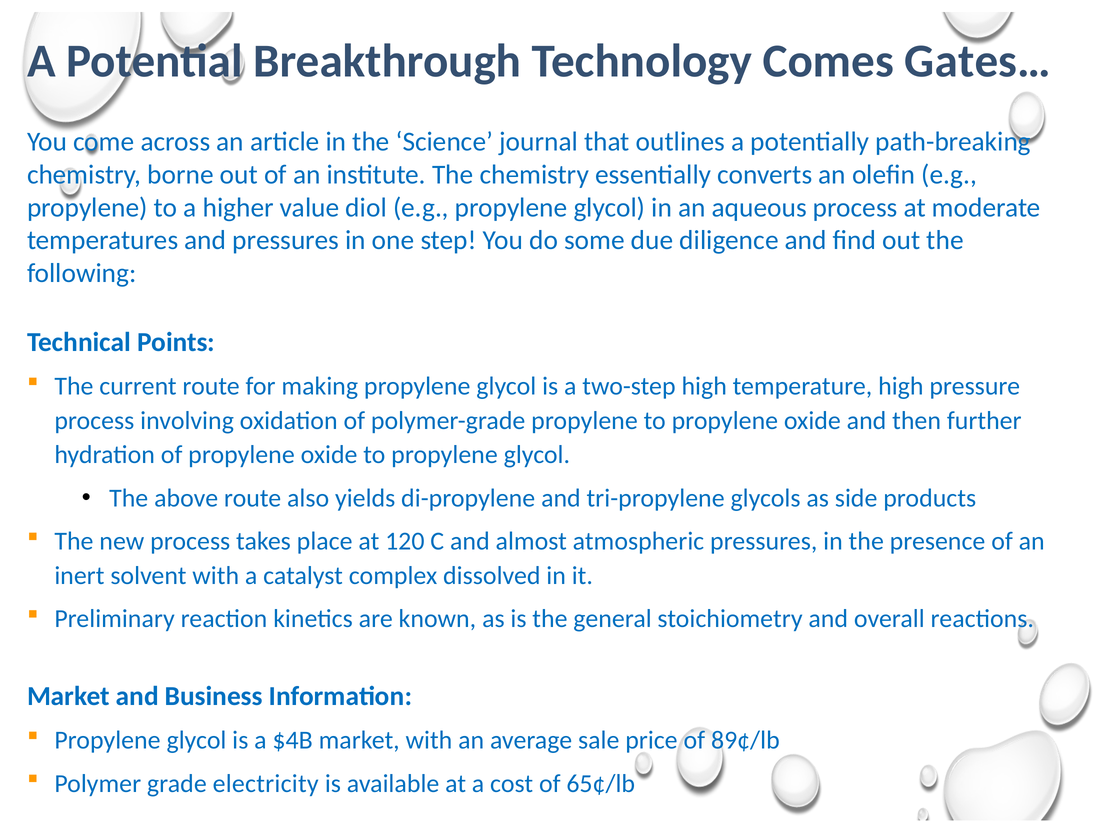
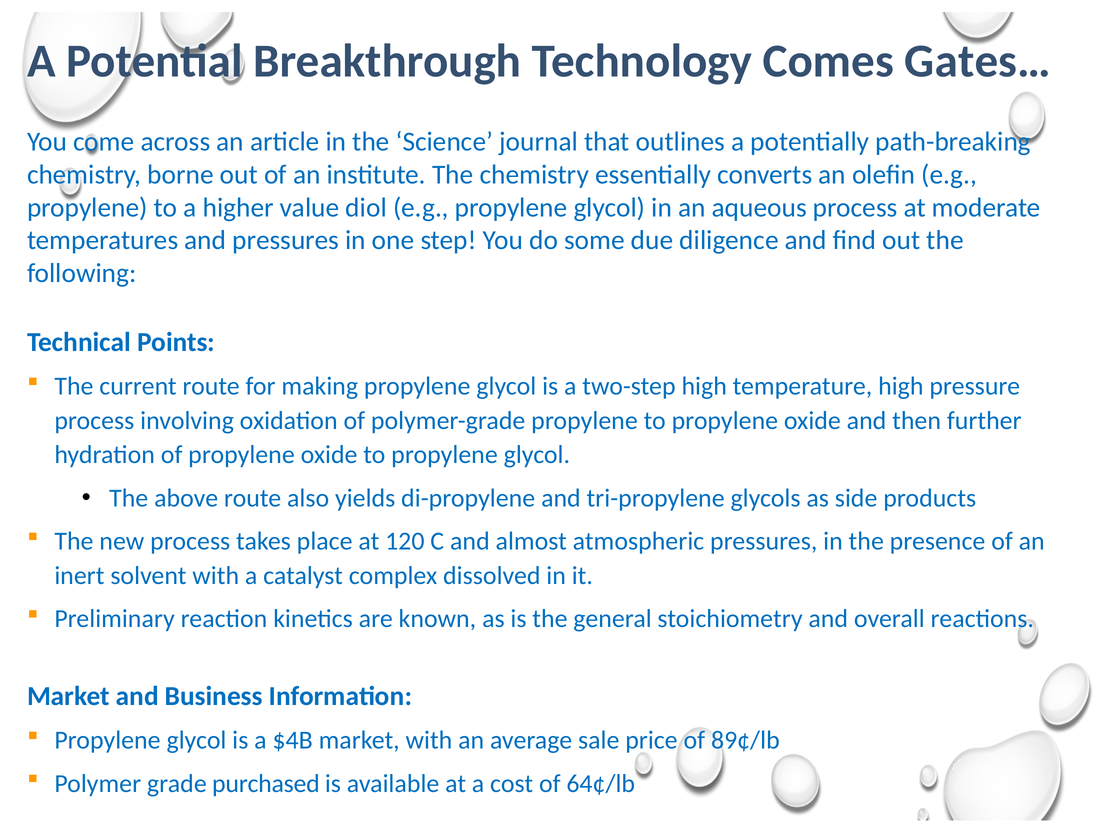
electricity: electricity -> purchased
65¢/lb: 65¢/lb -> 64¢/lb
